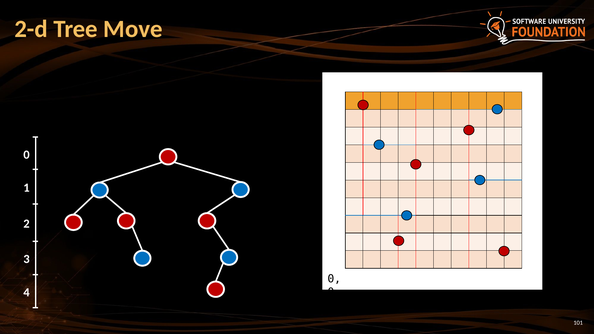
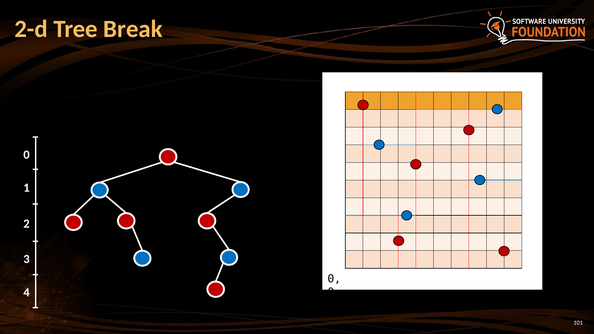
Move: Move -> Break
